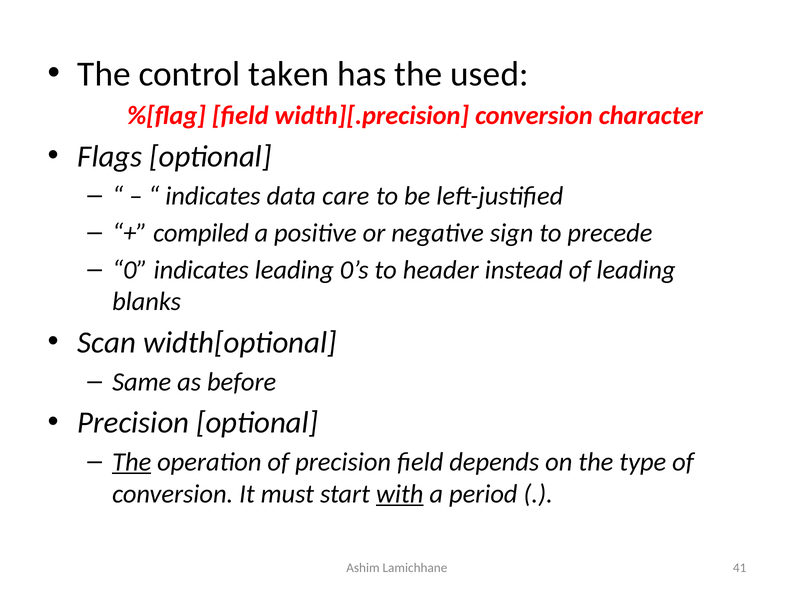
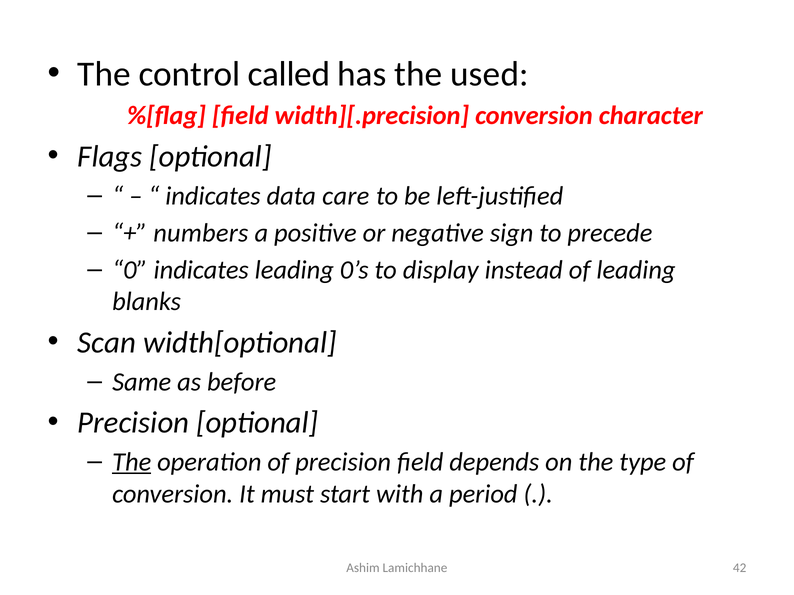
taken: taken -> called
compiled: compiled -> numbers
header: header -> display
with underline: present -> none
41: 41 -> 42
